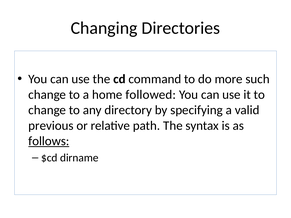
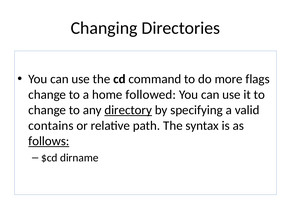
such: such -> flags
directory underline: none -> present
previous: previous -> contains
